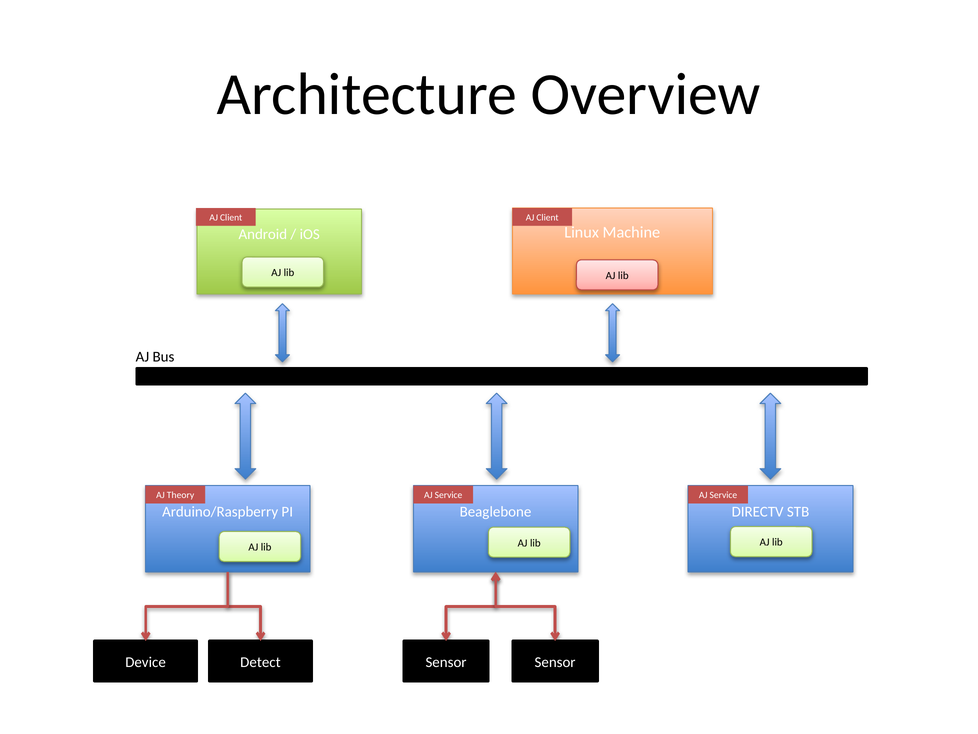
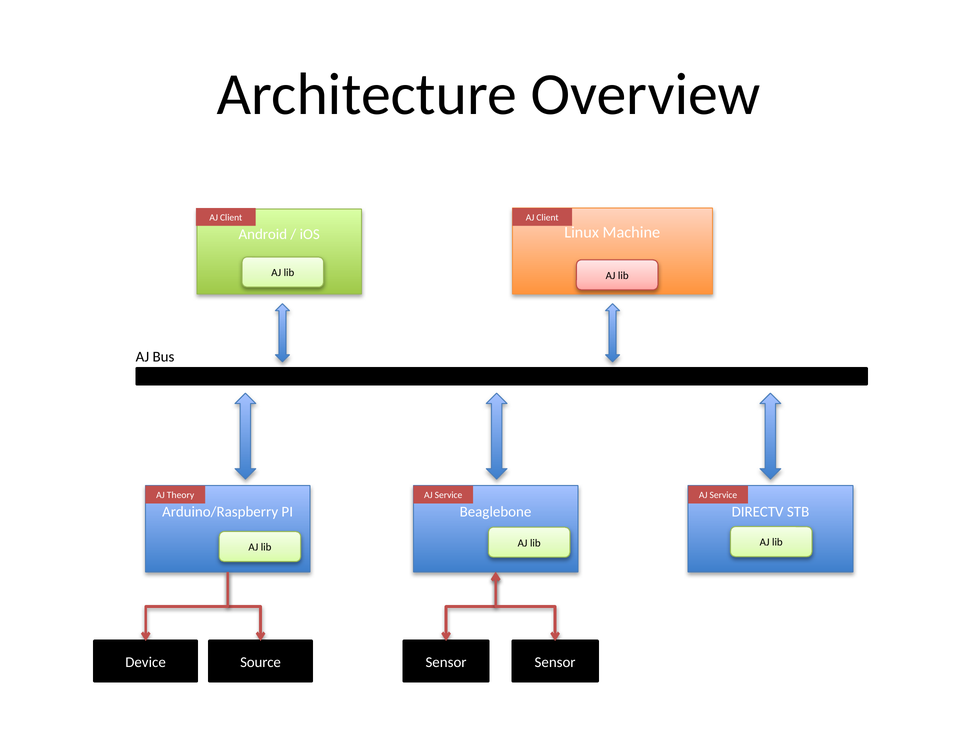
Detect: Detect -> Source
